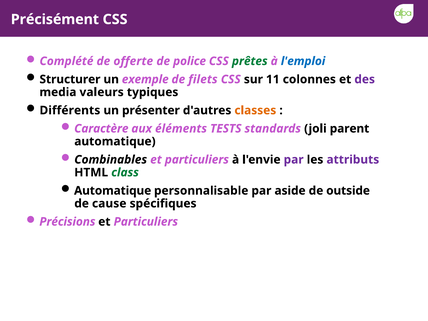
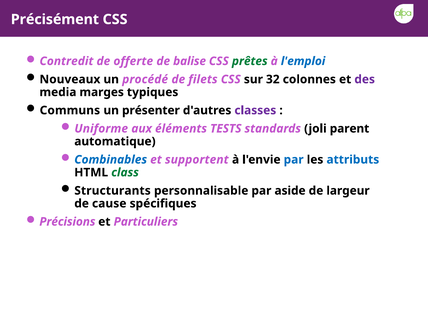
Complété: Complété -> Contredit
police: police -> balise
Structurer: Structurer -> Nouveaux
exemple: exemple -> procédé
11: 11 -> 32
valeurs: valeurs -> marges
Différents: Différents -> Communs
classes colour: orange -> purple
Caractère: Caractère -> Uniforme
Combinables colour: black -> blue
particuliers at (197, 160): particuliers -> supportent
par at (294, 160) colour: purple -> blue
attributs colour: purple -> blue
Automatique at (113, 191): Automatique -> Structurants
outside: outside -> largeur
